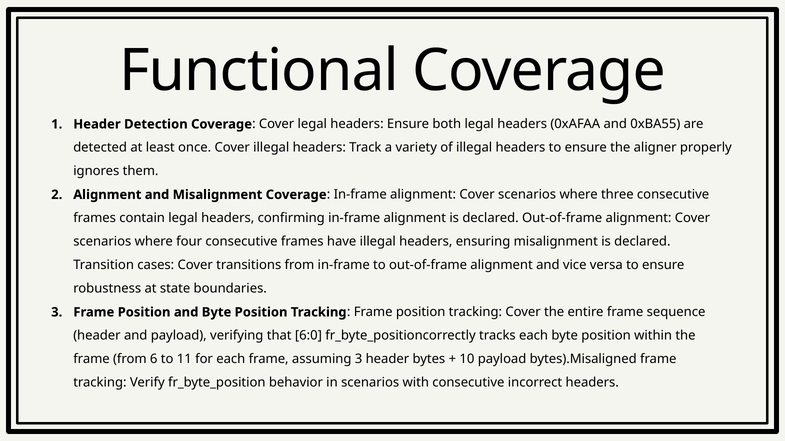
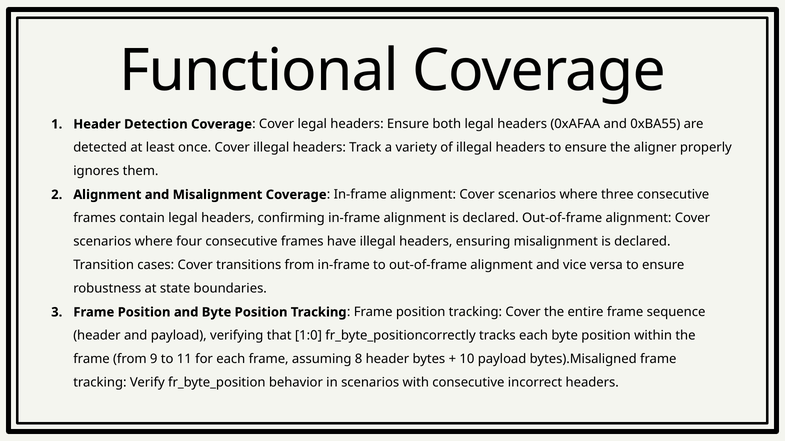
6:0: 6:0 -> 1:0
6: 6 -> 9
assuming 3: 3 -> 8
